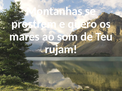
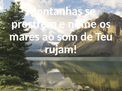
quero: quero -> nome
